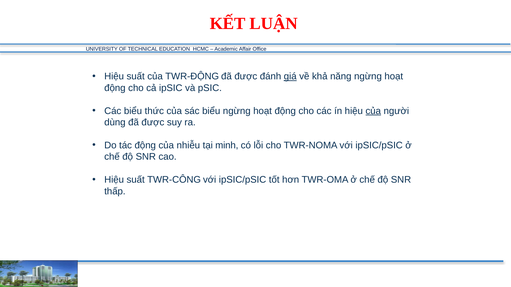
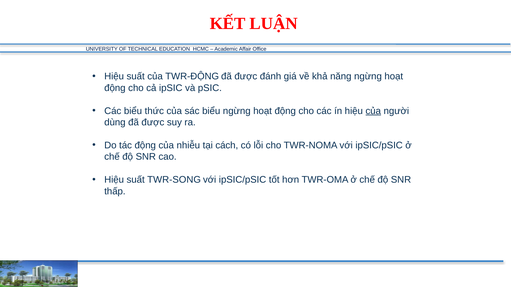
giá underline: present -> none
minh: minh -> cách
TWR-CÔNG: TWR-CÔNG -> TWR-SONG
